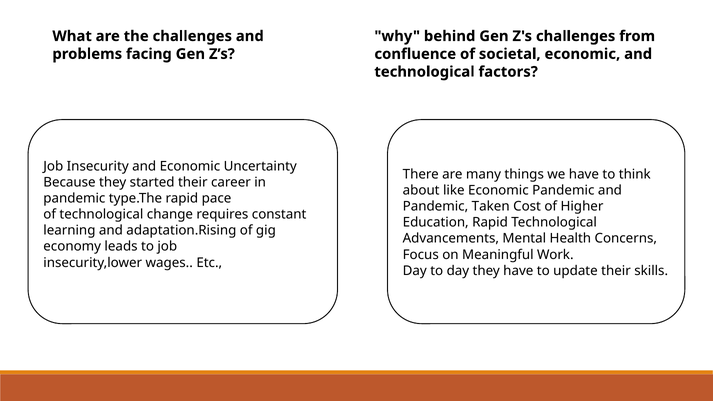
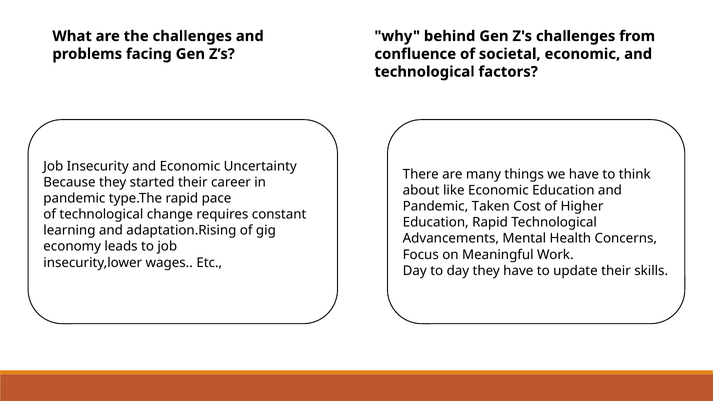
Economic Pandemic: Pandemic -> Education
